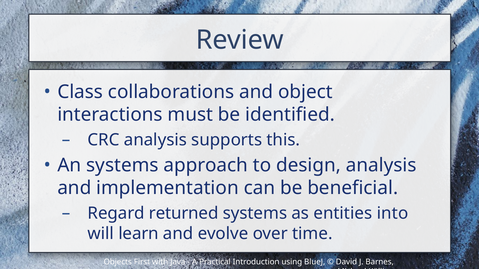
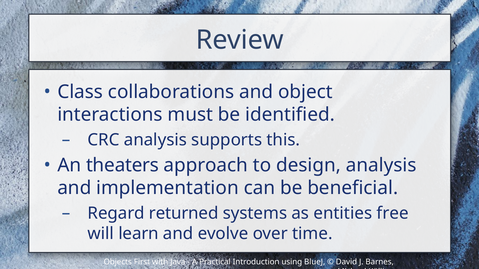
An systems: systems -> theaters
into: into -> free
